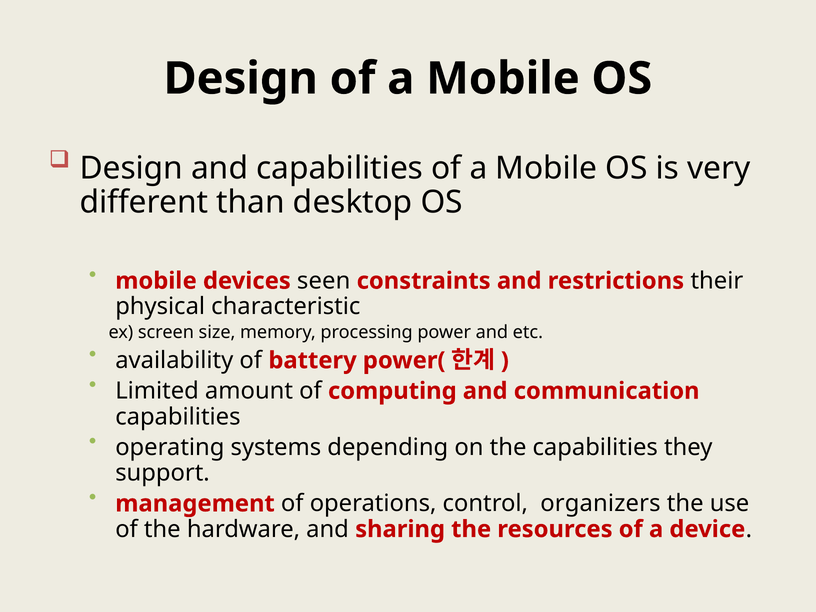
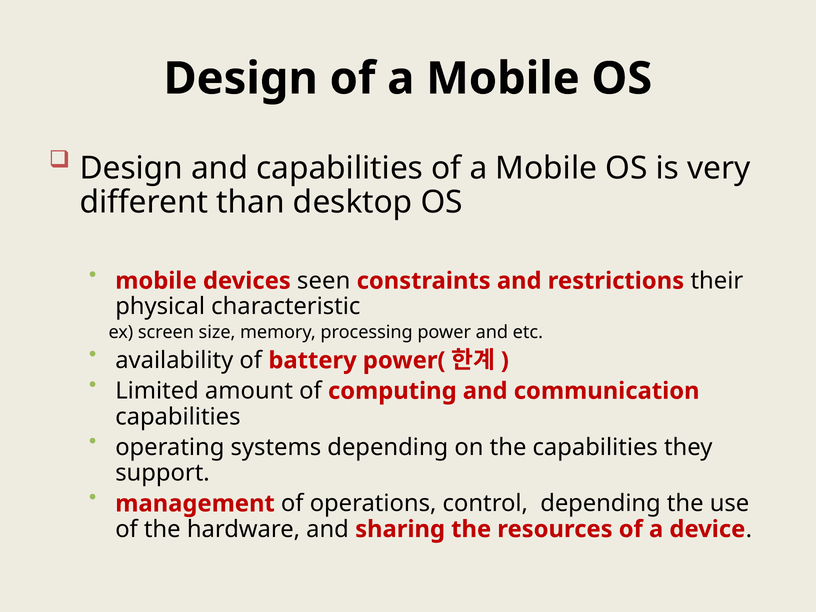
control organizers: organizers -> depending
